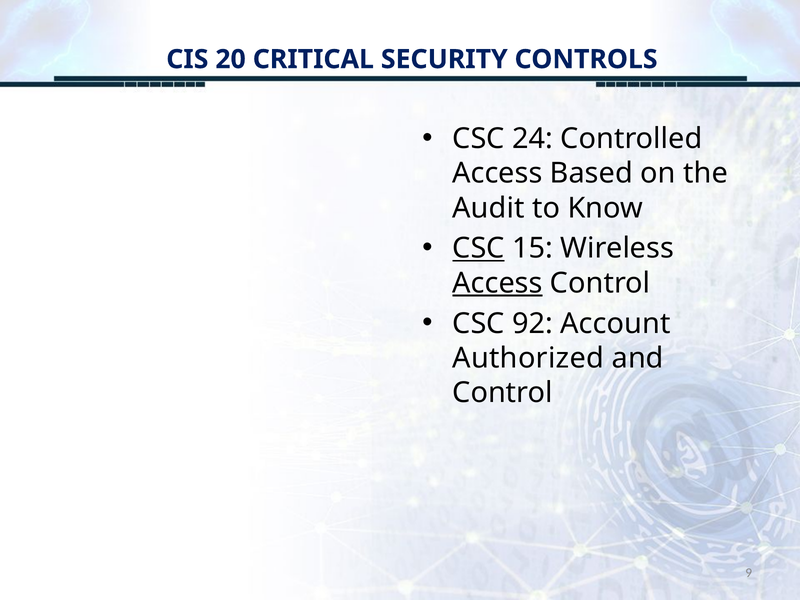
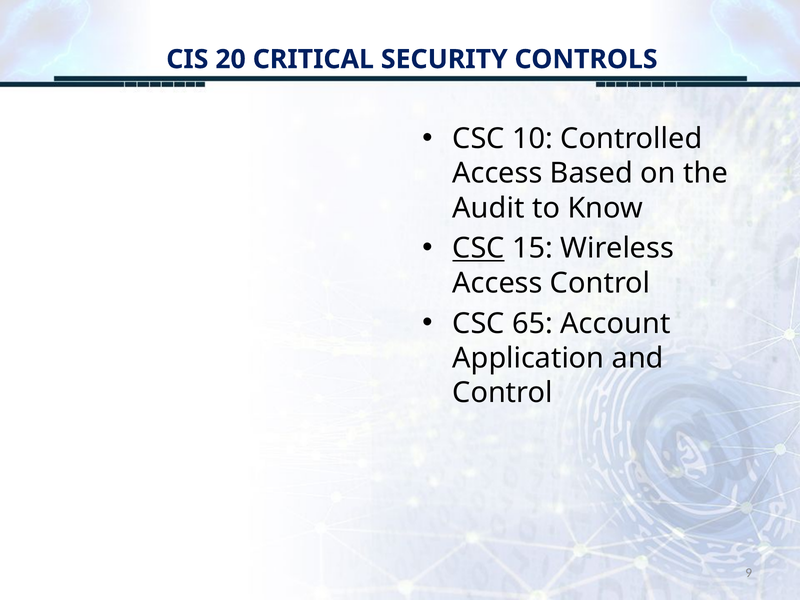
24: 24 -> 10
Access at (497, 283) underline: present -> none
92: 92 -> 65
Authorized: Authorized -> Application
